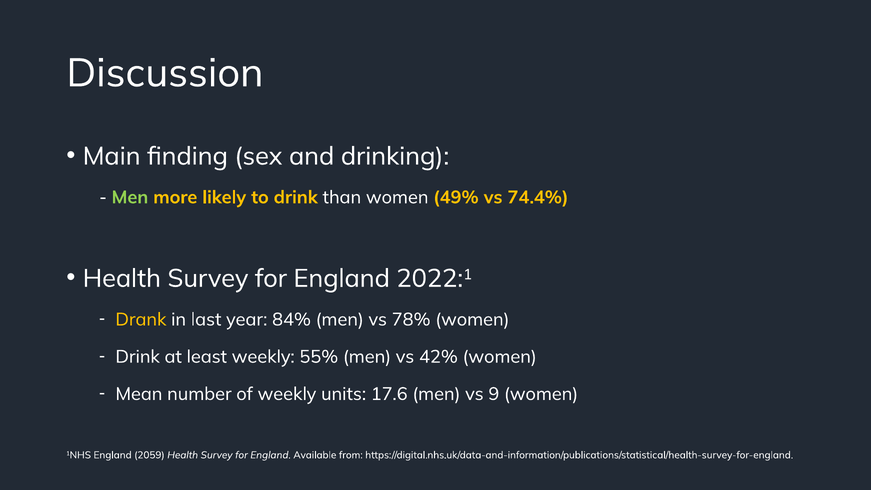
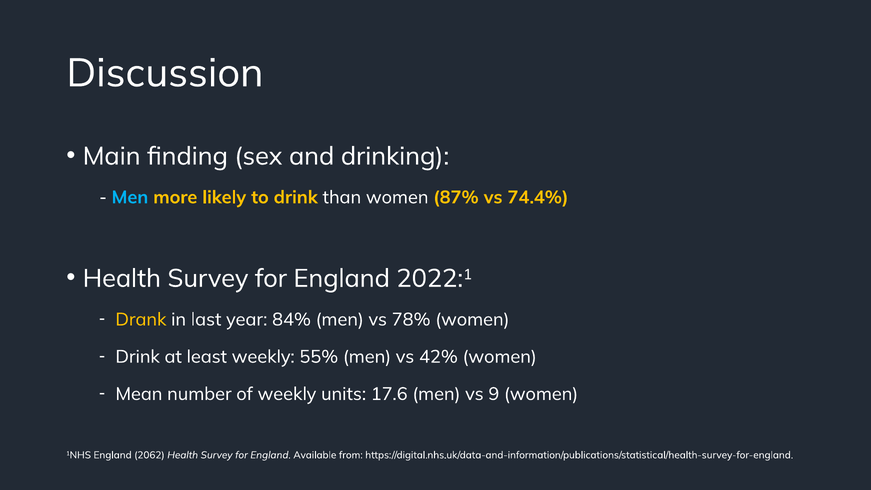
Men at (130, 197) colour: light green -> light blue
49%: 49% -> 87%
2059: 2059 -> 2062
